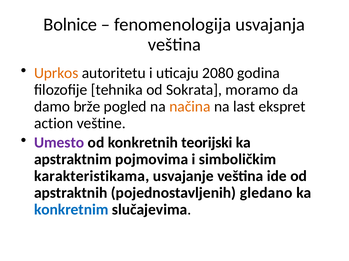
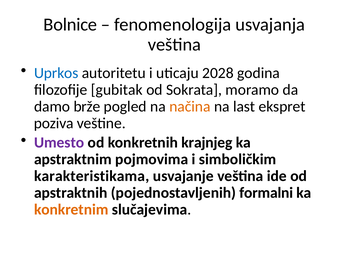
Uprkos colour: orange -> blue
2080: 2080 -> 2028
tehnika: tehnika -> gubitak
action: action -> poziva
teorijski: teorijski -> krajnjeg
gledano: gledano -> formalni
konkretnim colour: blue -> orange
